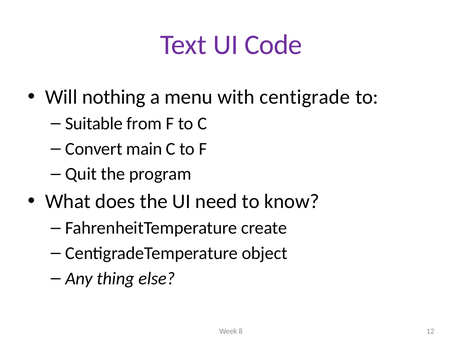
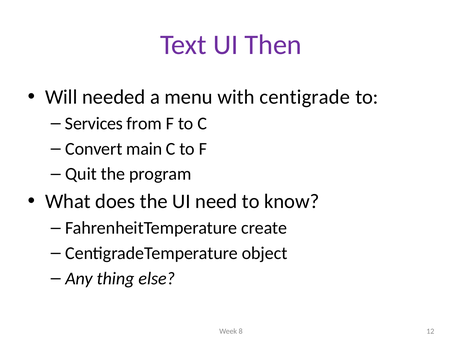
Code: Code -> Then
nothing: nothing -> needed
Suitable: Suitable -> Services
